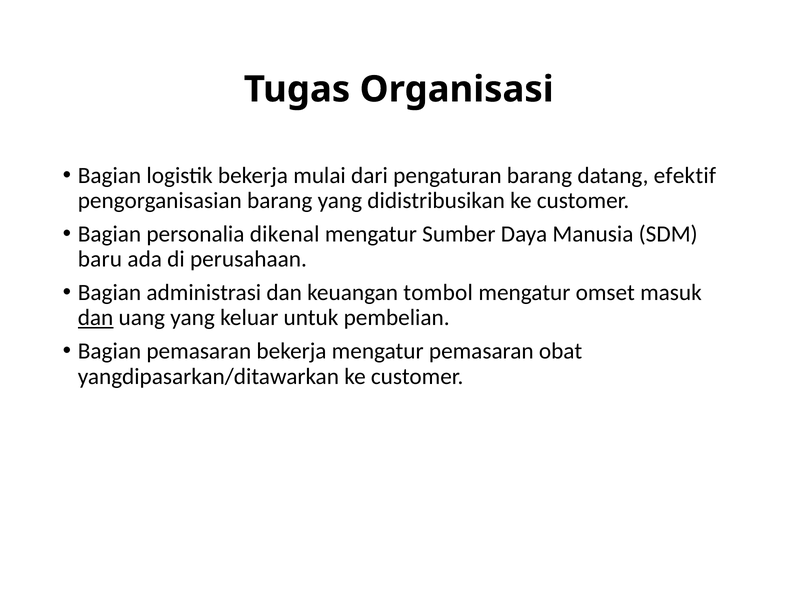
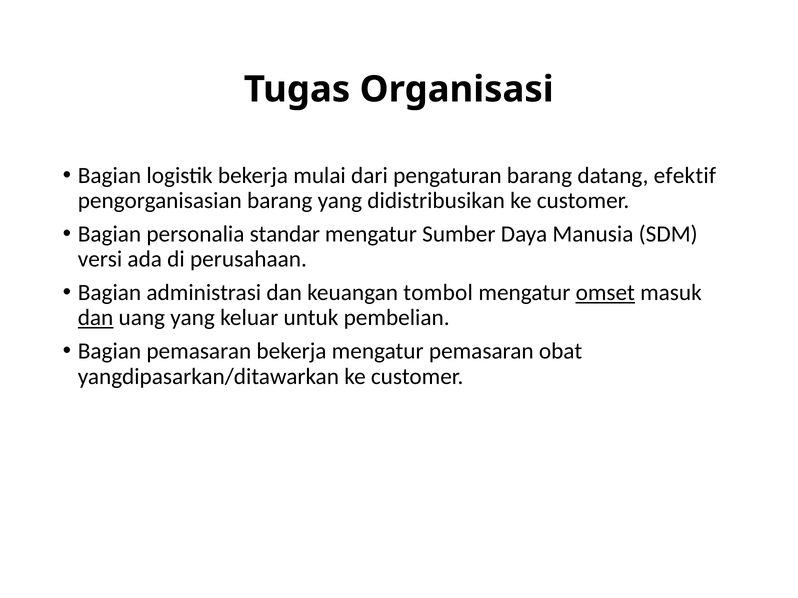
dikenal: dikenal -> standar
baru: baru -> versi
omset underline: none -> present
